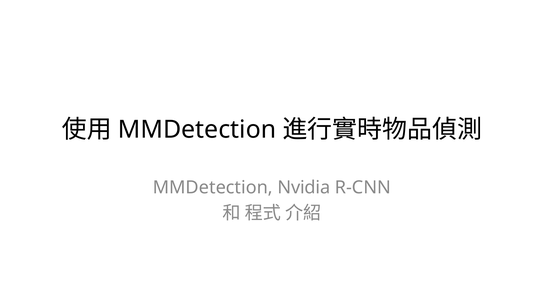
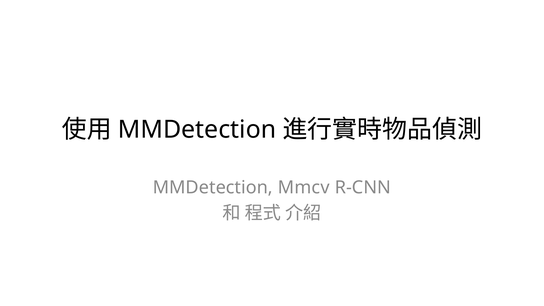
Nvidia: Nvidia -> Mmcv
